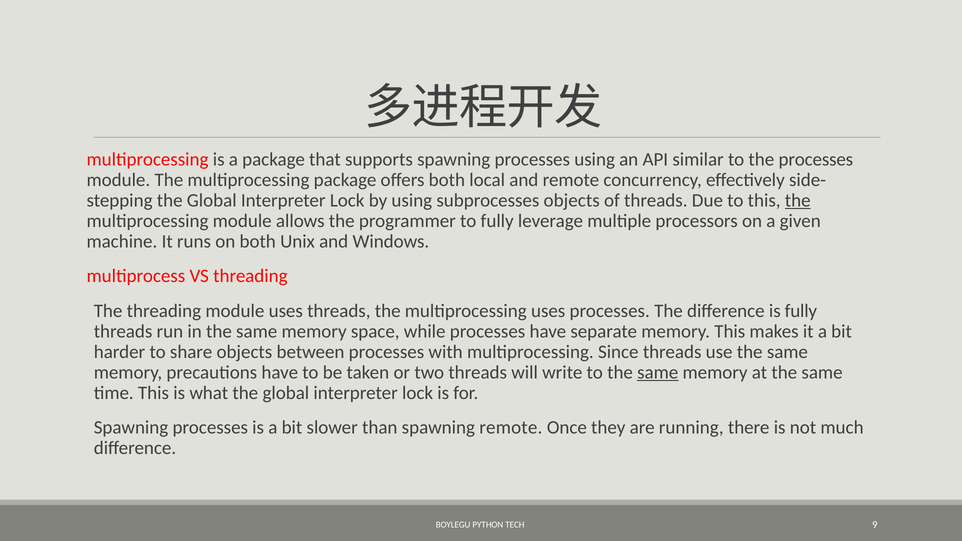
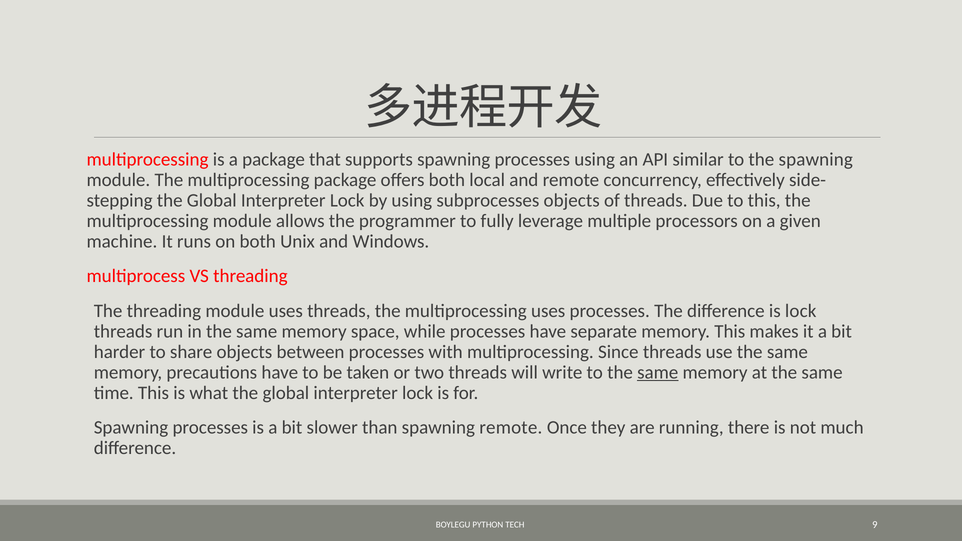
the processes: processes -> spawning
the at (798, 201) underline: present -> none
is fully: fully -> lock
